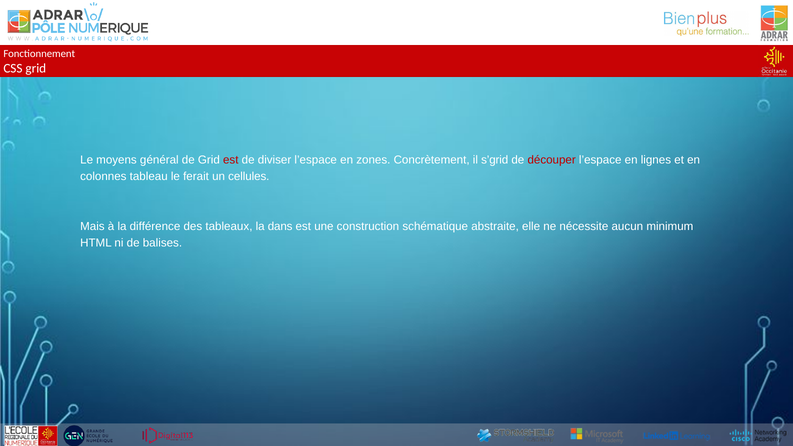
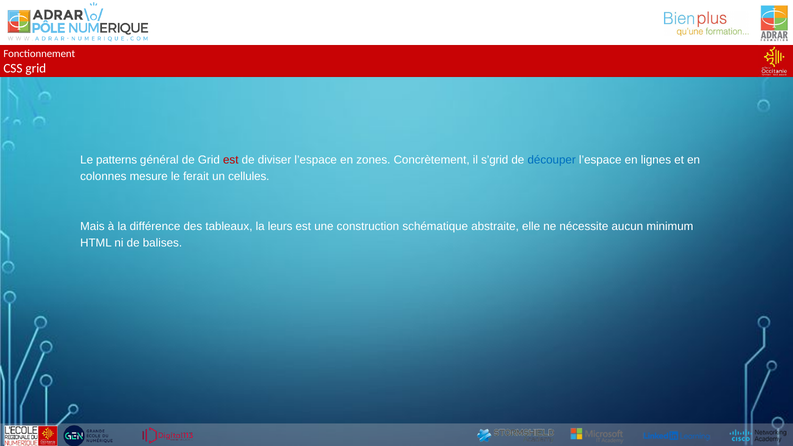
moyens: moyens -> patterns
découper colour: red -> blue
tableau: tableau -> mesure
dans: dans -> leurs
